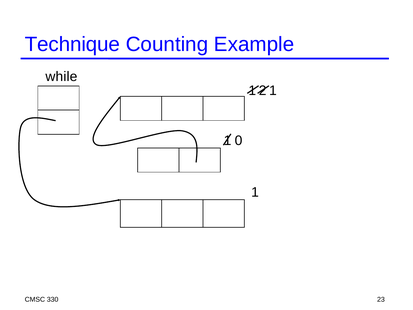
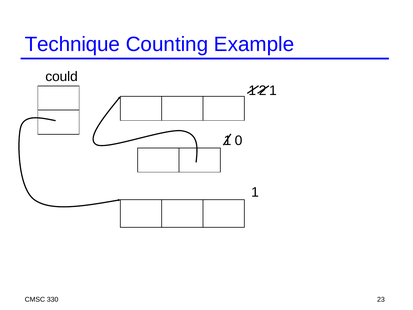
while: while -> could
